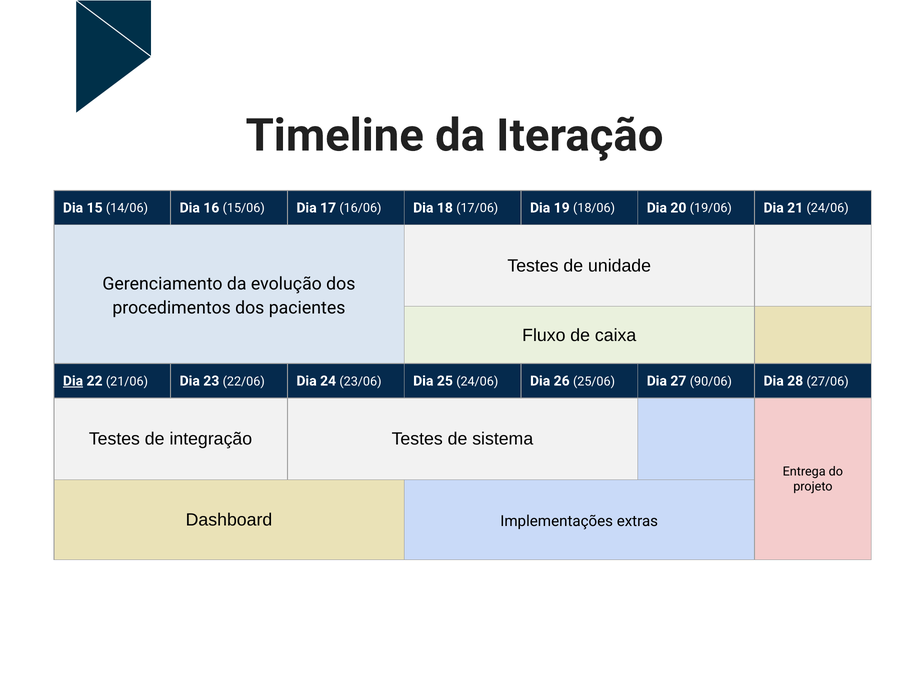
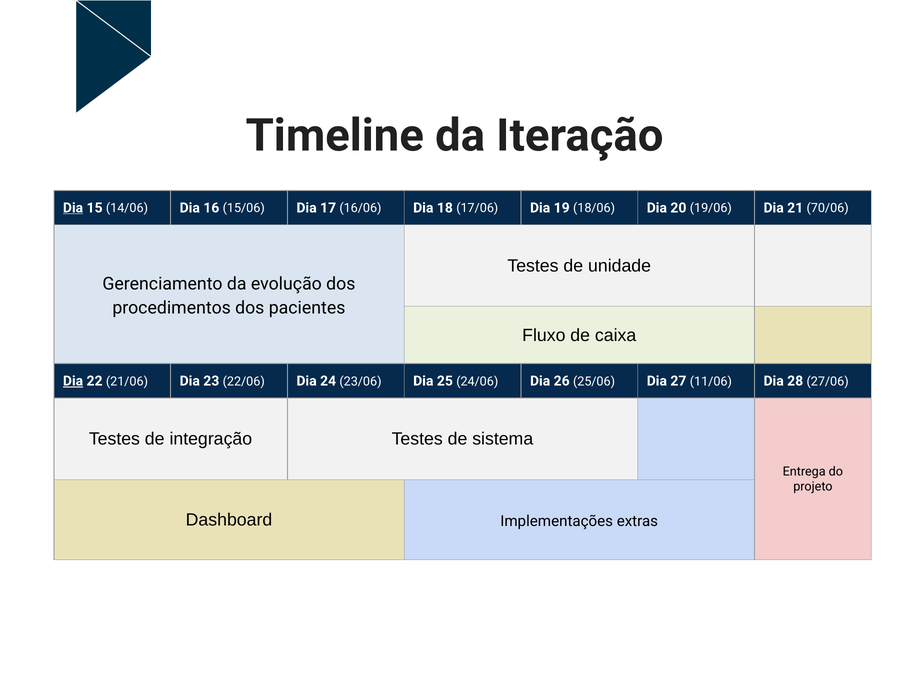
Dia at (73, 208) underline: none -> present
21 24/06: 24/06 -> 70/06
90/06: 90/06 -> 11/06
